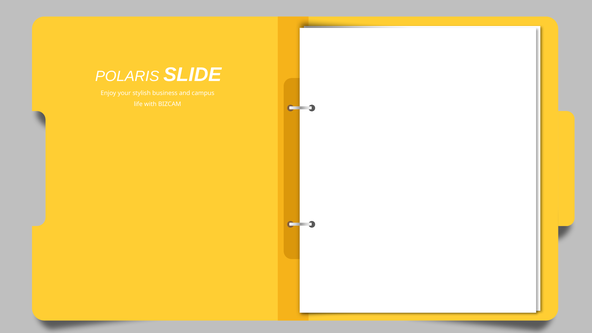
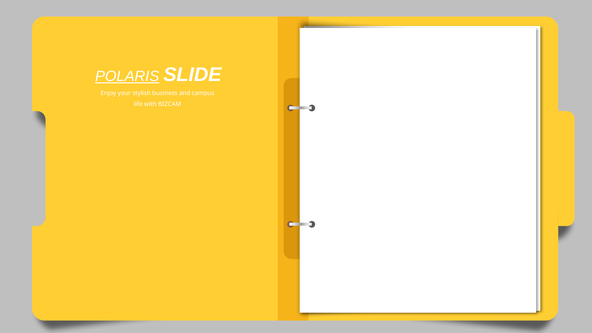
POLARIS underline: none -> present
